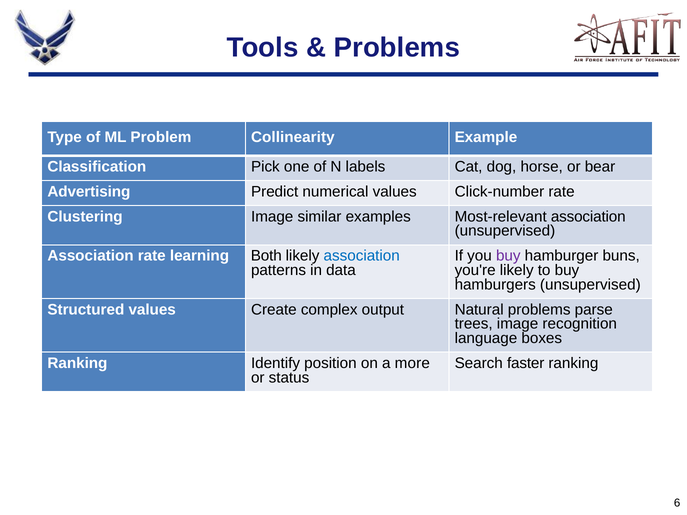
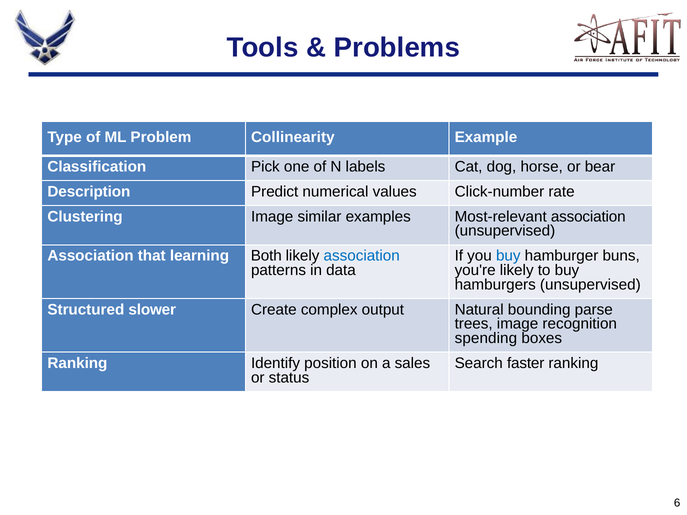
Advertising: Advertising -> Description
Association rate: rate -> that
buy at (508, 256) colour: purple -> blue
Structured values: values -> slower
Natural problems: problems -> bounding
language: language -> spending
more: more -> sales
